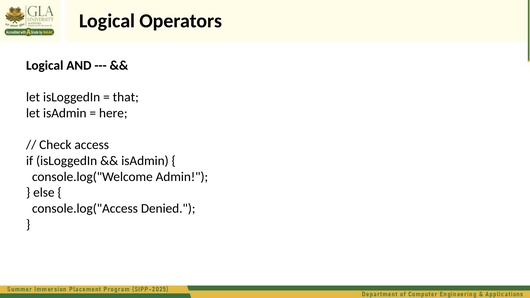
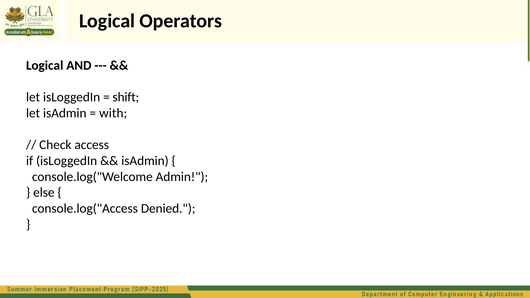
that: that -> shift
here: here -> with
